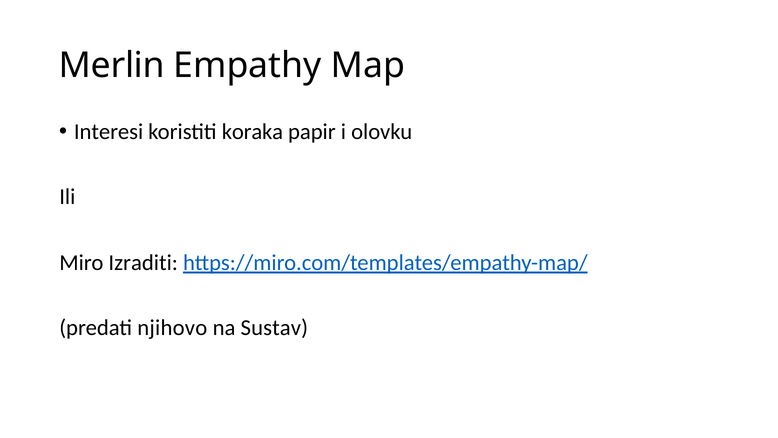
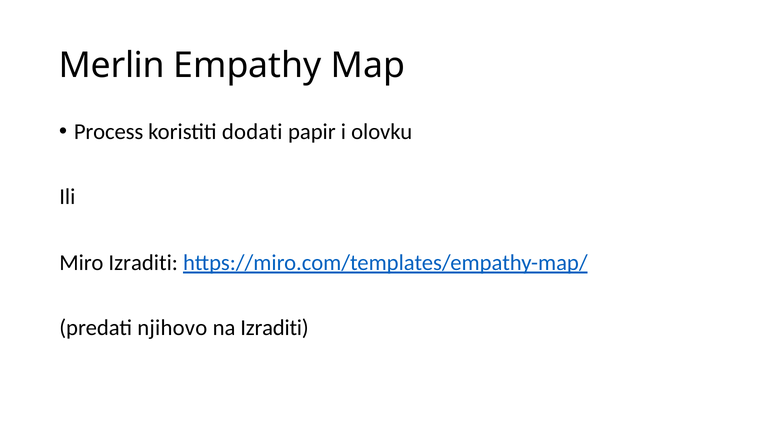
Interesi: Interesi -> Process
koraka: koraka -> dodati
na Sustav: Sustav -> Izraditi
